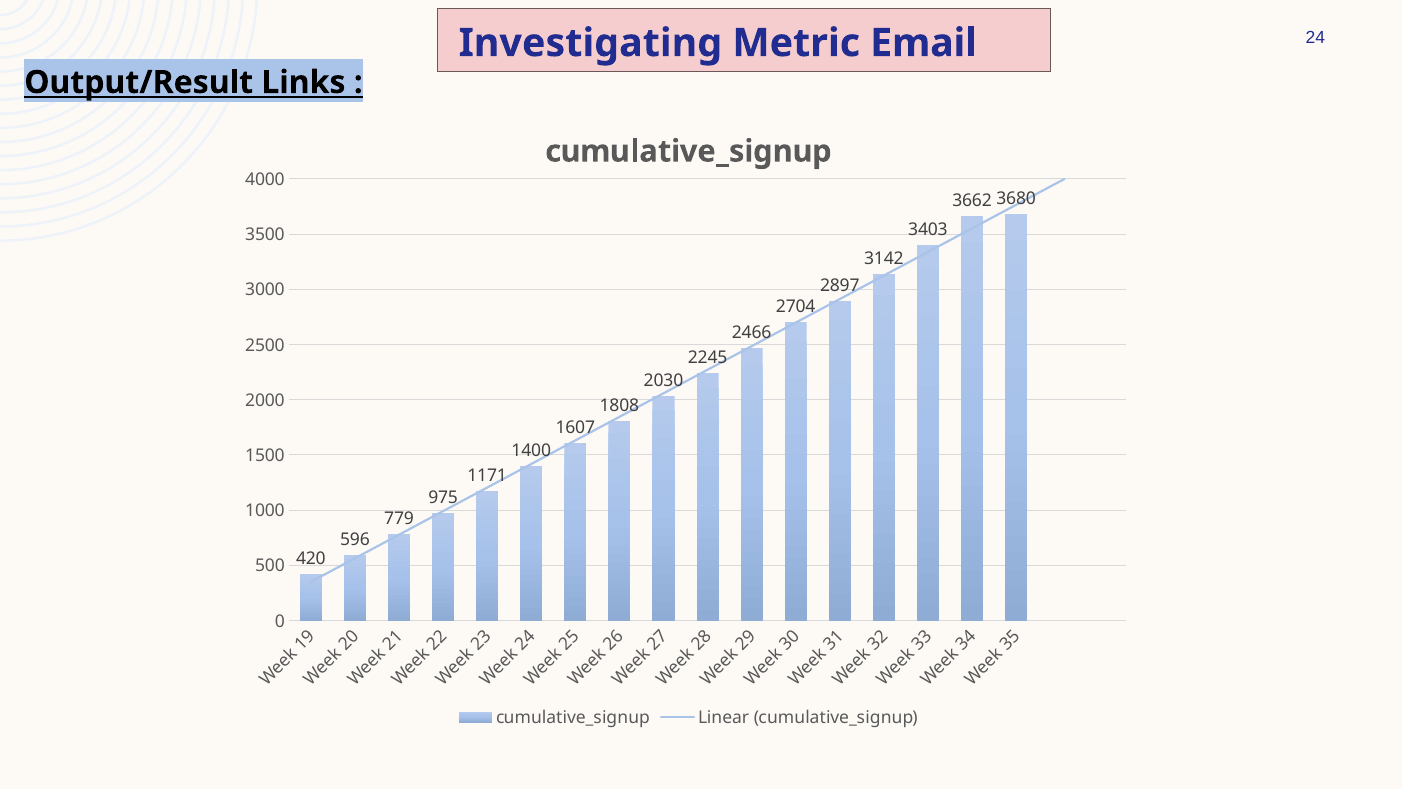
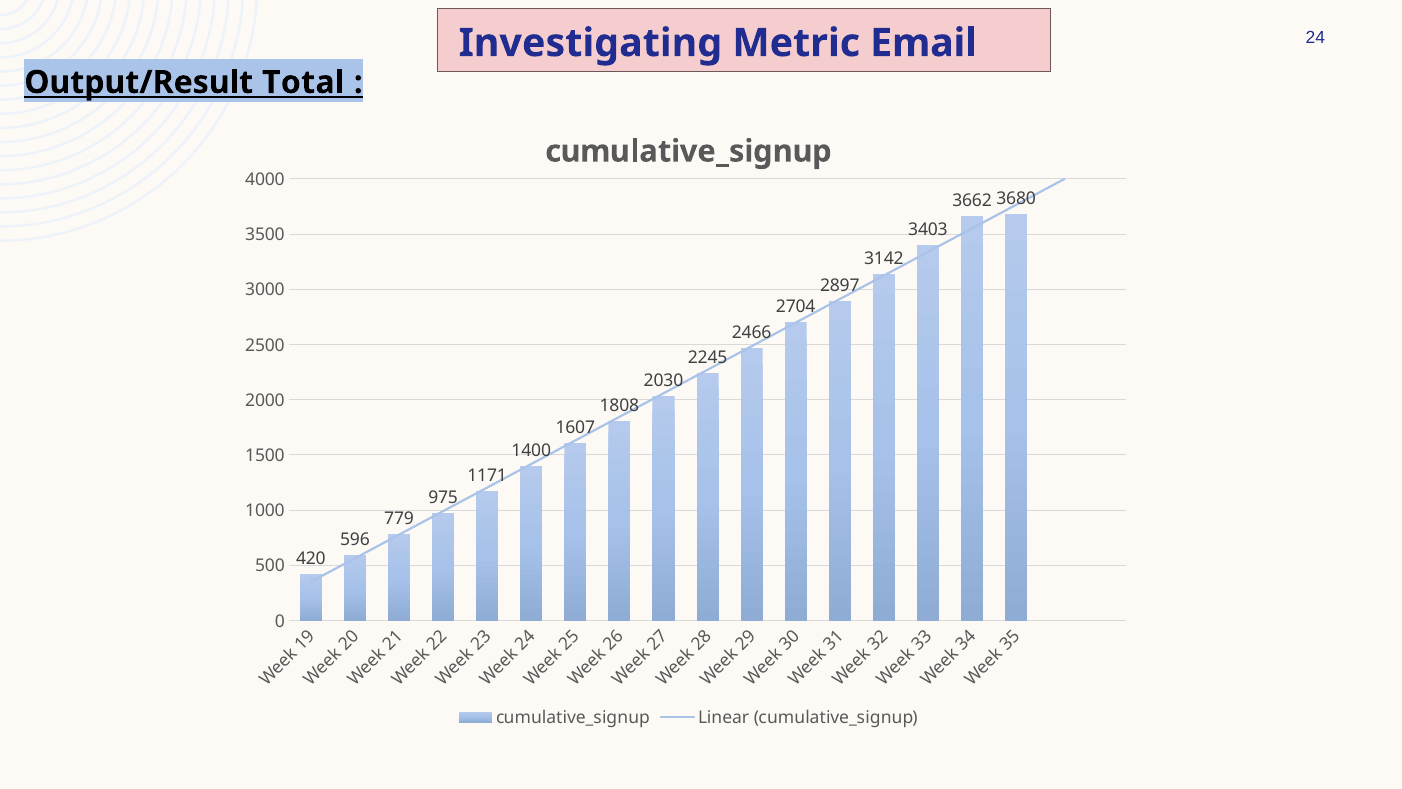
Links: Links -> Total
